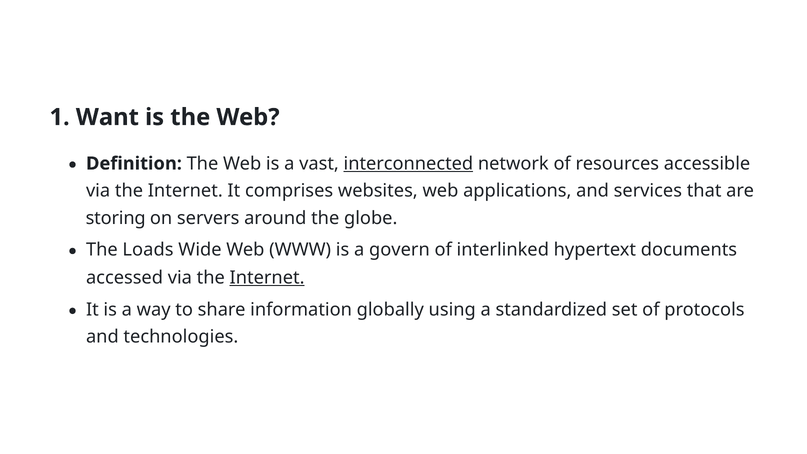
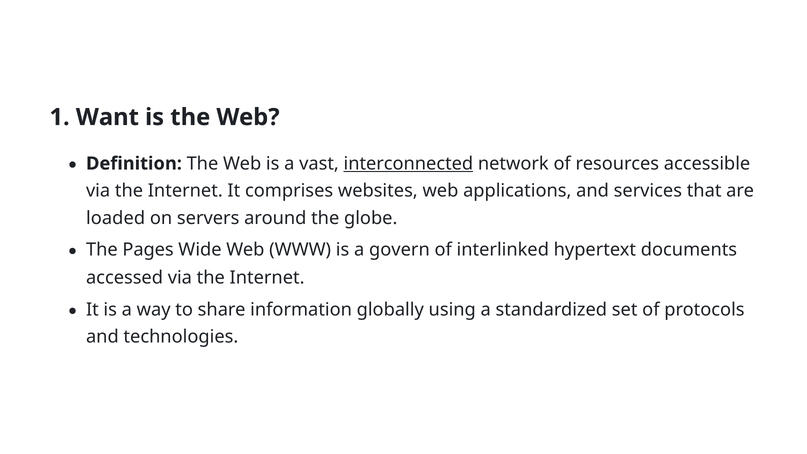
storing: storing -> loaded
Loads: Loads -> Pages
Internet at (267, 278) underline: present -> none
